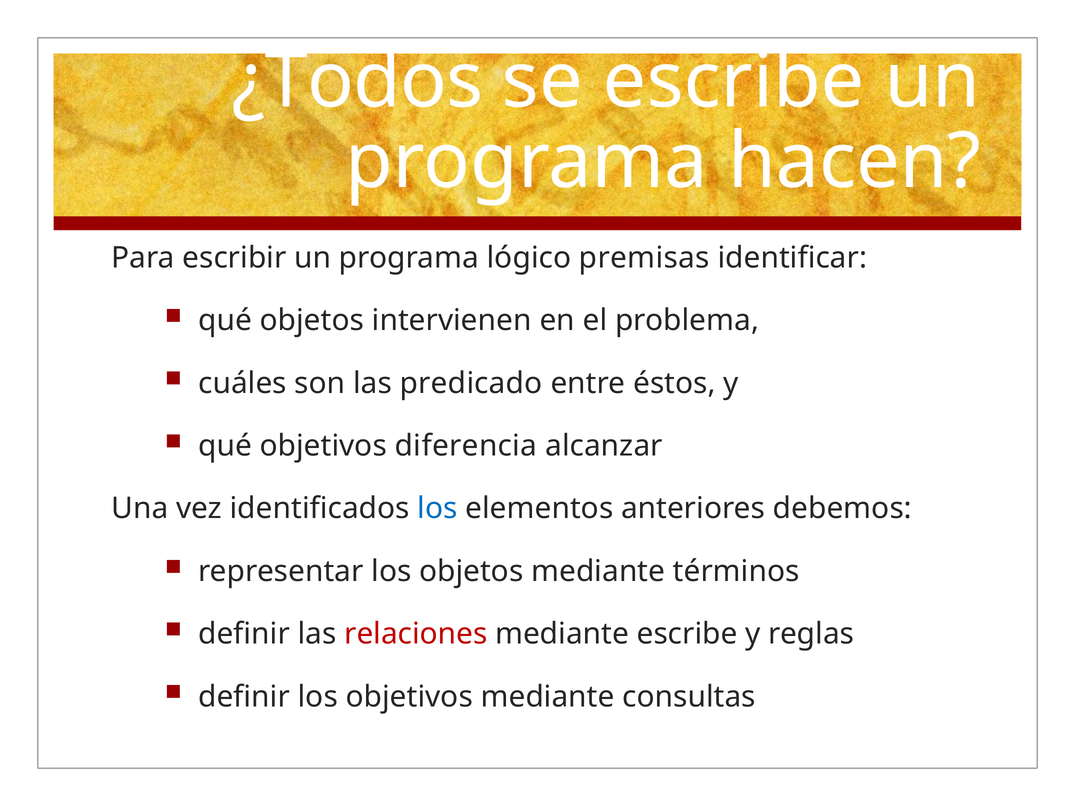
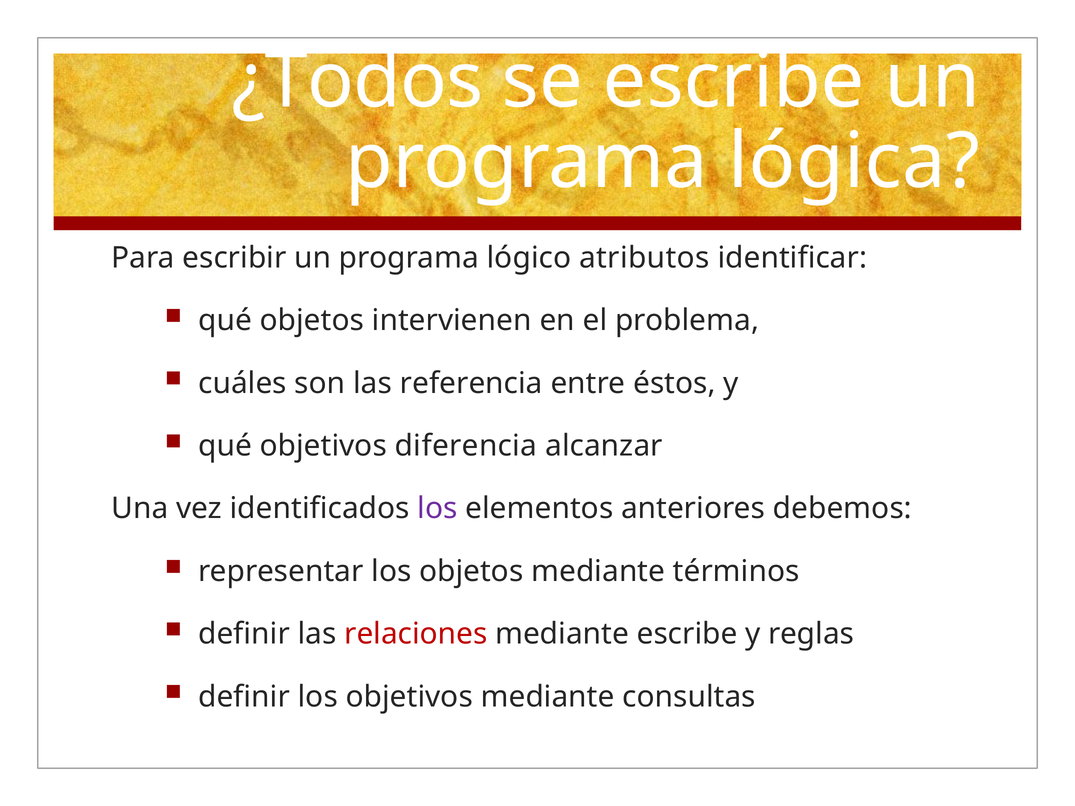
hacen: hacen -> lógica
premisas: premisas -> atributos
predicado: predicado -> referencia
los at (437, 509) colour: blue -> purple
